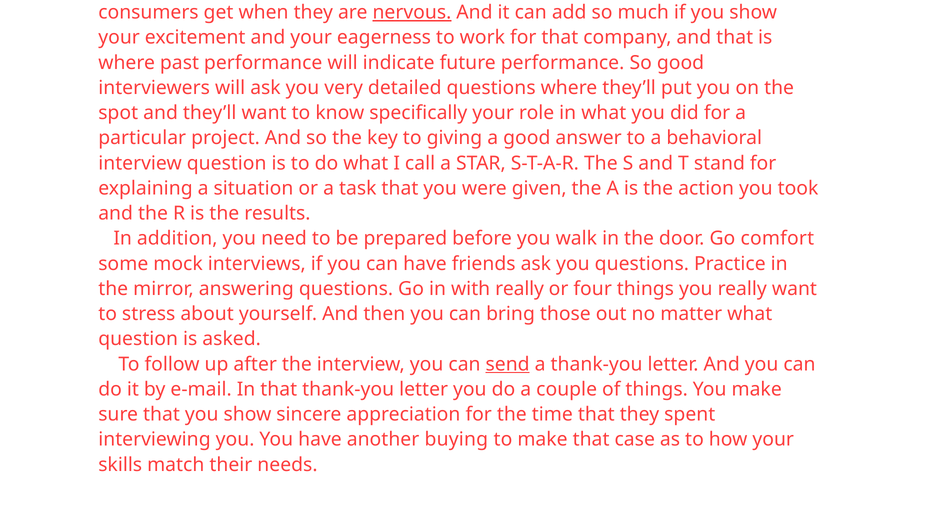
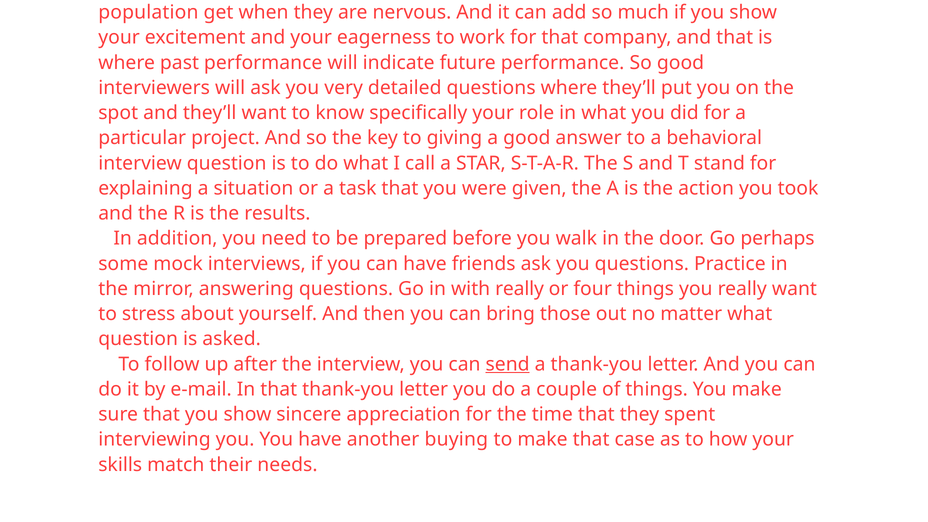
consumers: consumers -> population
nervous underline: present -> none
comfort: comfort -> perhaps
